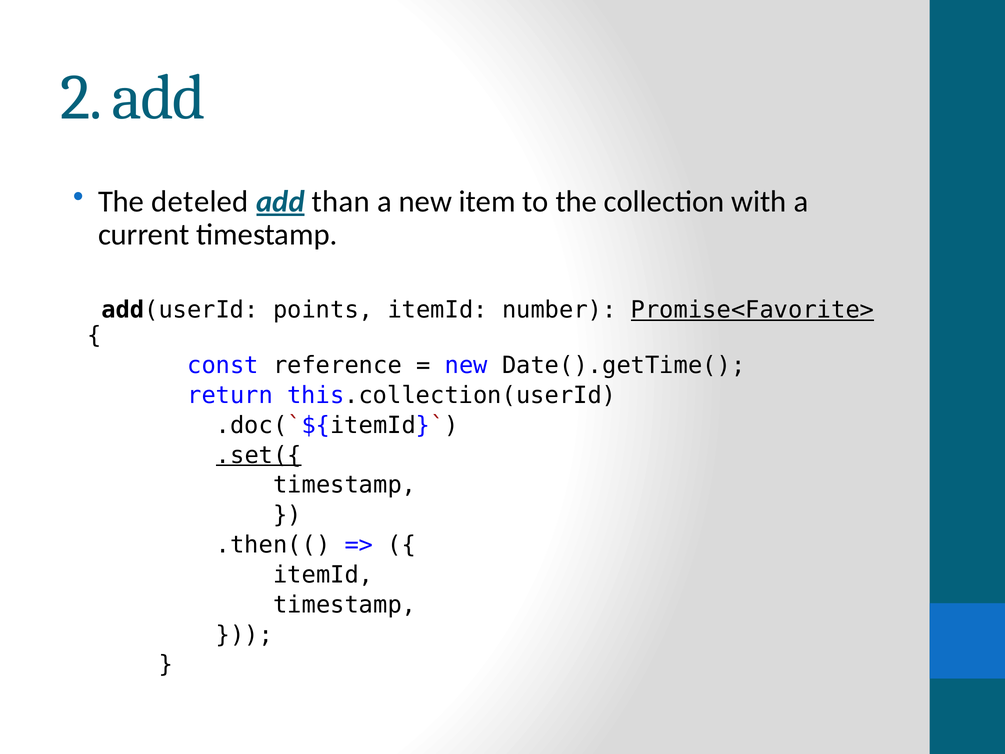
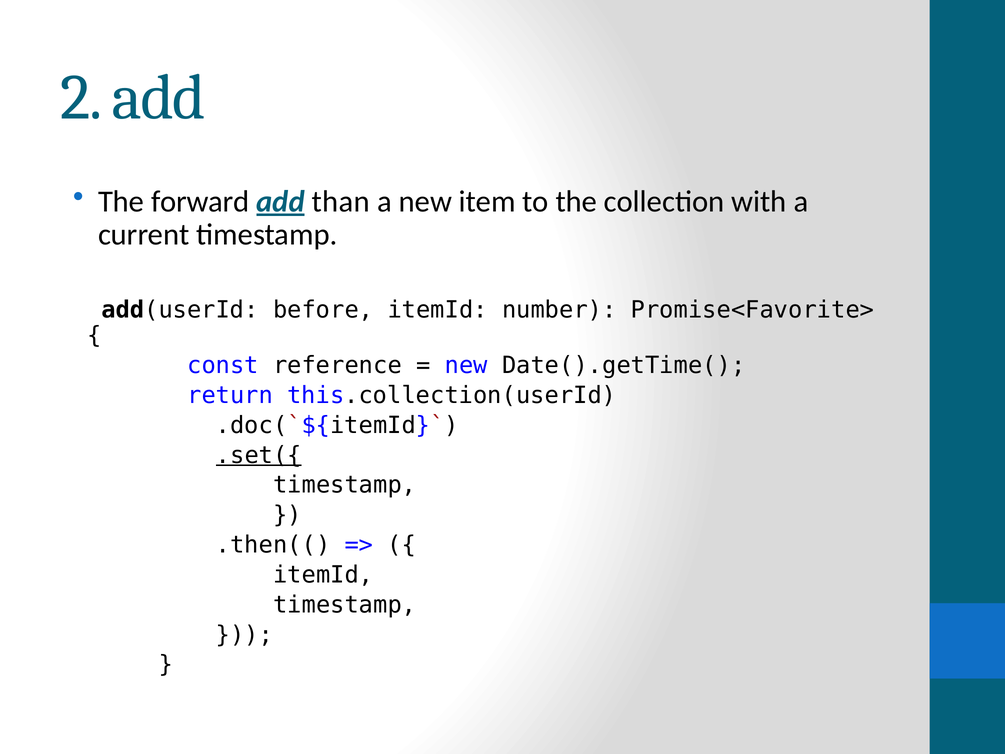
deteled: deteled -> forward
points: points -> before
Promise<Favorite> underline: present -> none
